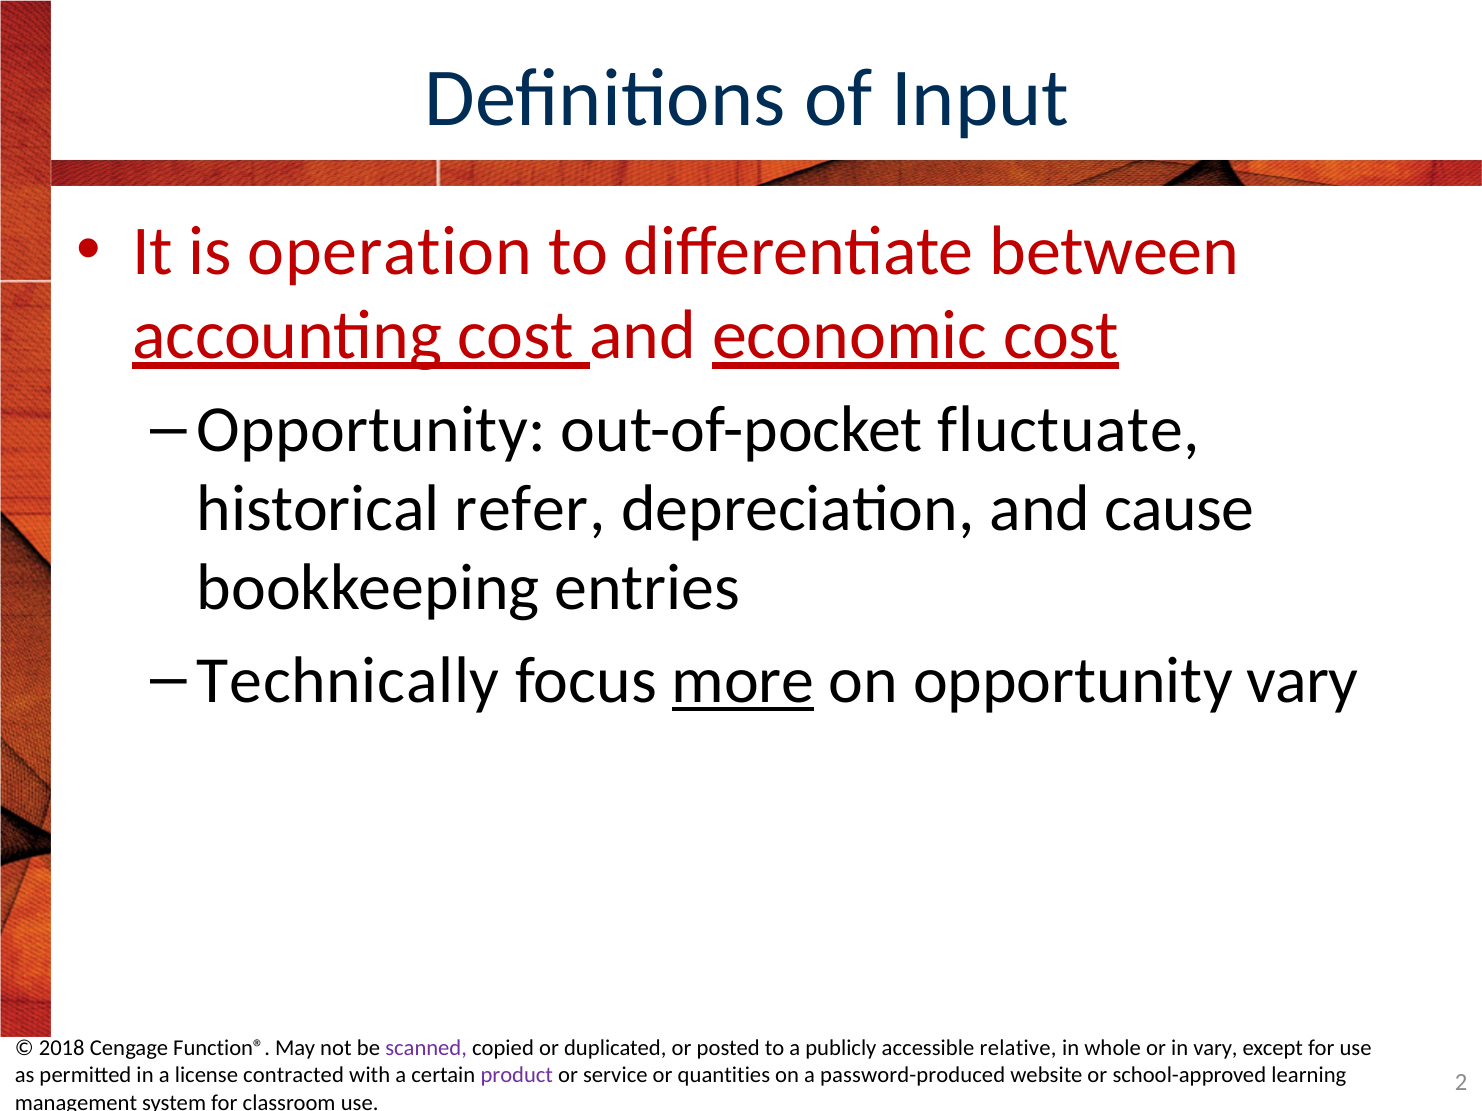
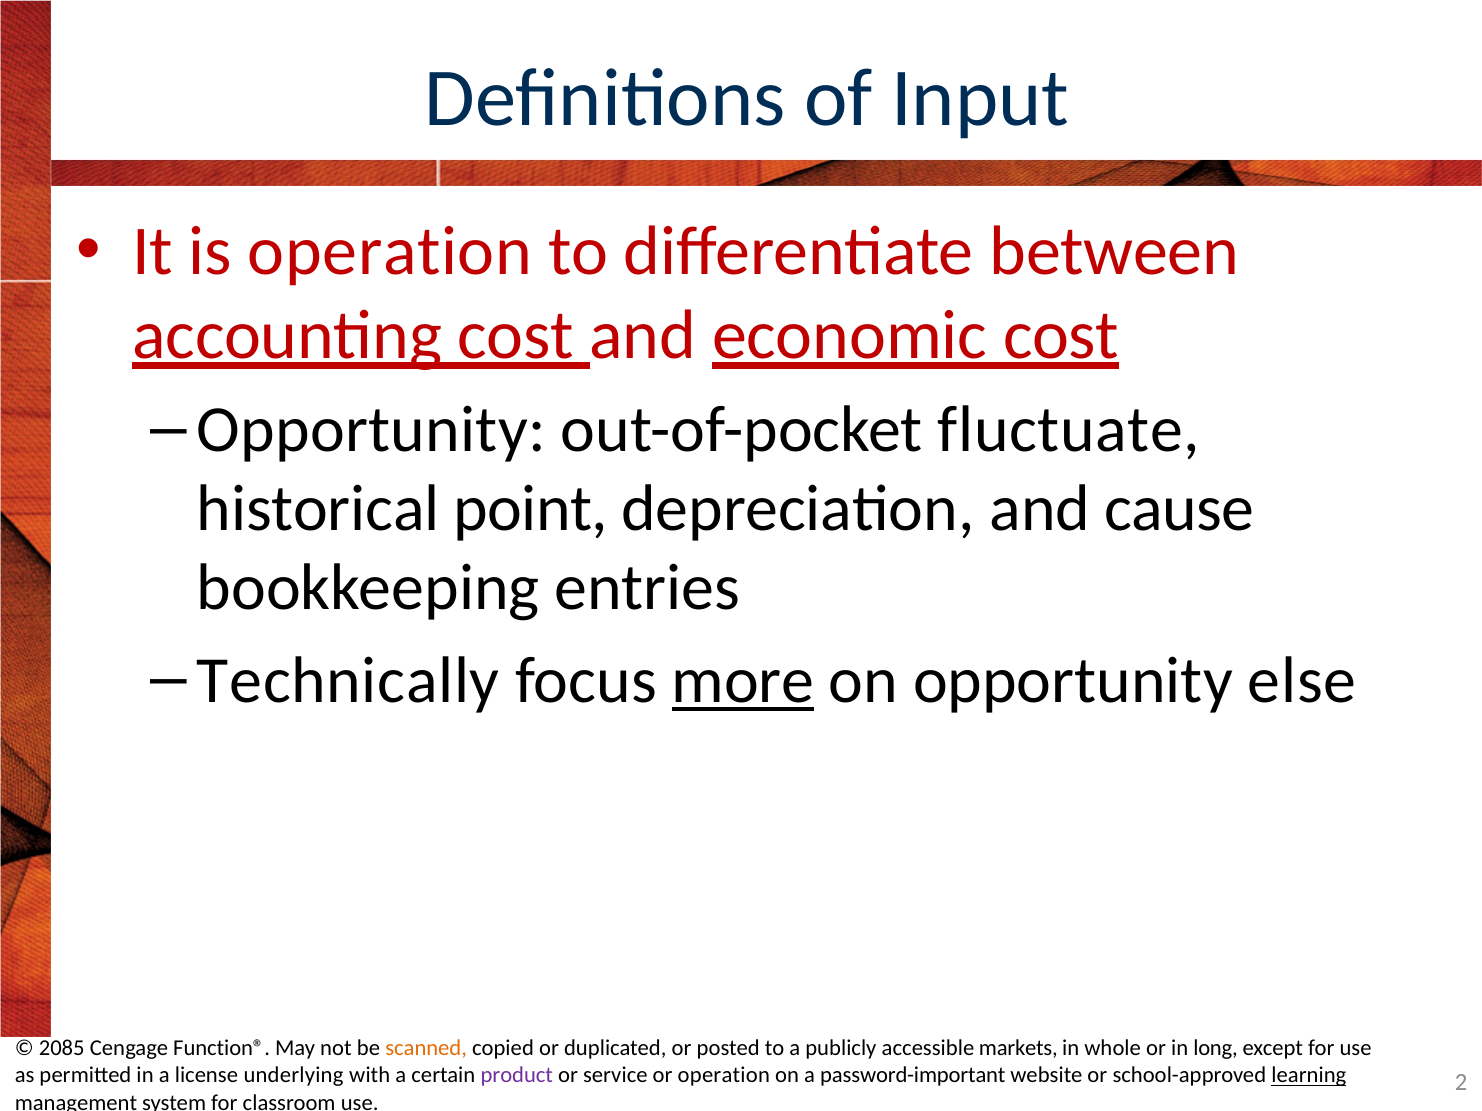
refer: refer -> point
opportunity vary: vary -> else
2018: 2018 -> 2085
scanned colour: purple -> orange
relative: relative -> markets
in vary: vary -> long
contracted: contracted -> underlying
or quantities: quantities -> operation
password-produced: password-produced -> password-important
learning underline: none -> present
